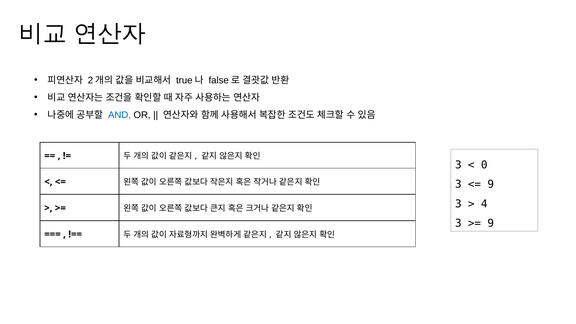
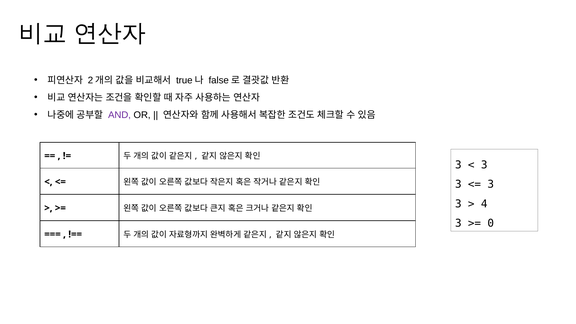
AND colour: blue -> purple
0 at (484, 165): 0 -> 3
9 at (491, 184): 9 -> 3
9 at (491, 223): 9 -> 0
